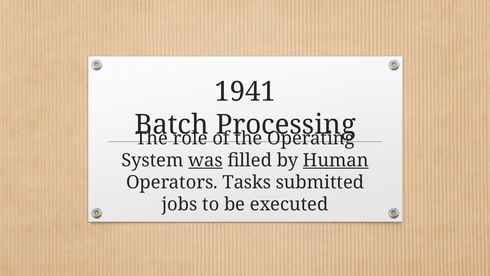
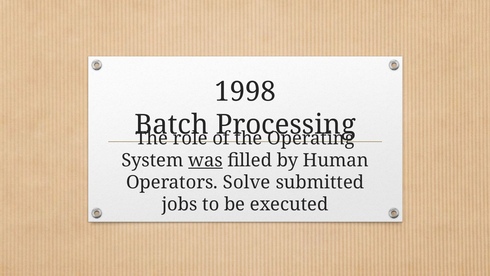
1941: 1941 -> 1998
Human underline: present -> none
Tasks: Tasks -> Solve
